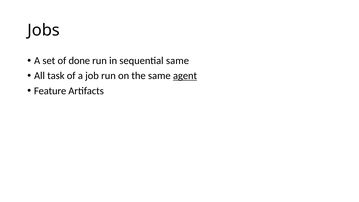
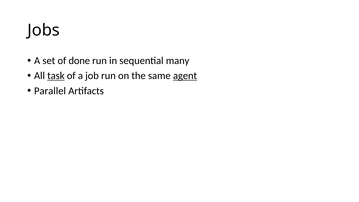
sequential same: same -> many
task underline: none -> present
Feature: Feature -> Parallel
